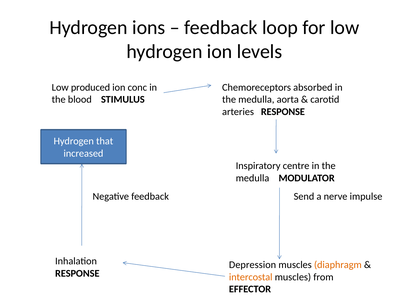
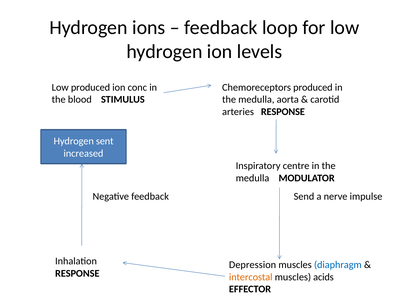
Chemoreceptors absorbed: absorbed -> produced
that: that -> sent
diaphragm colour: orange -> blue
from: from -> acids
